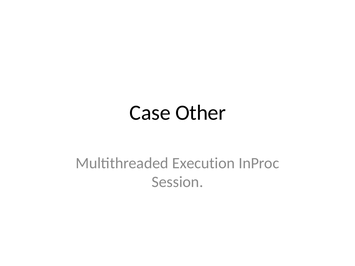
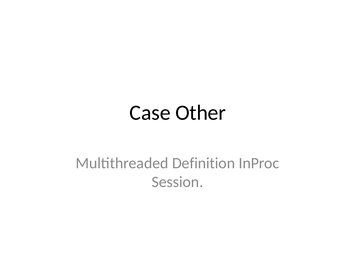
Execution: Execution -> Definition
